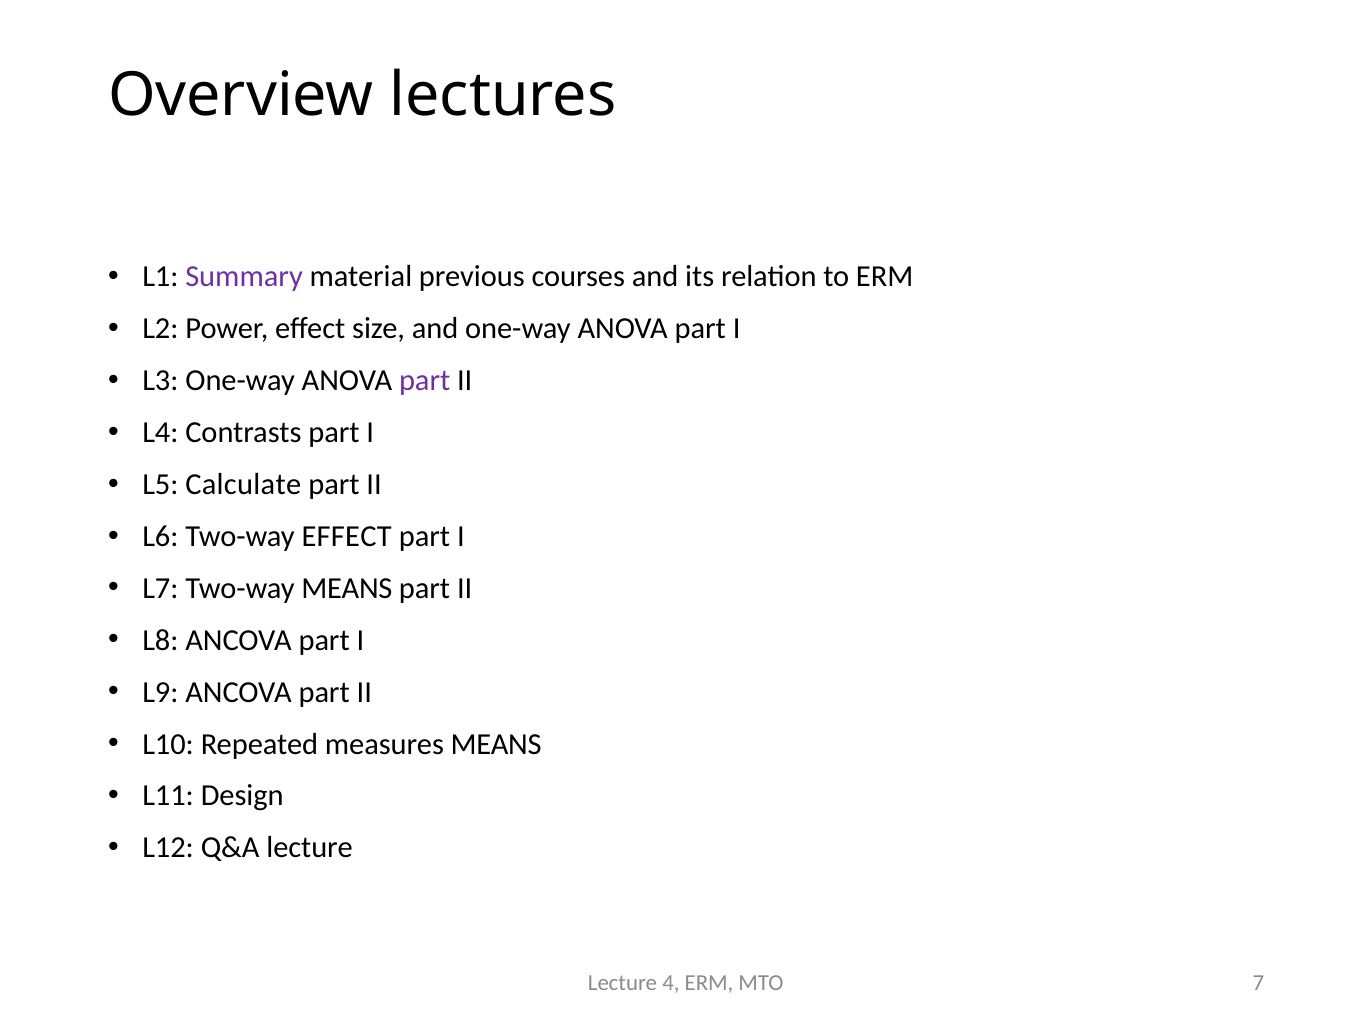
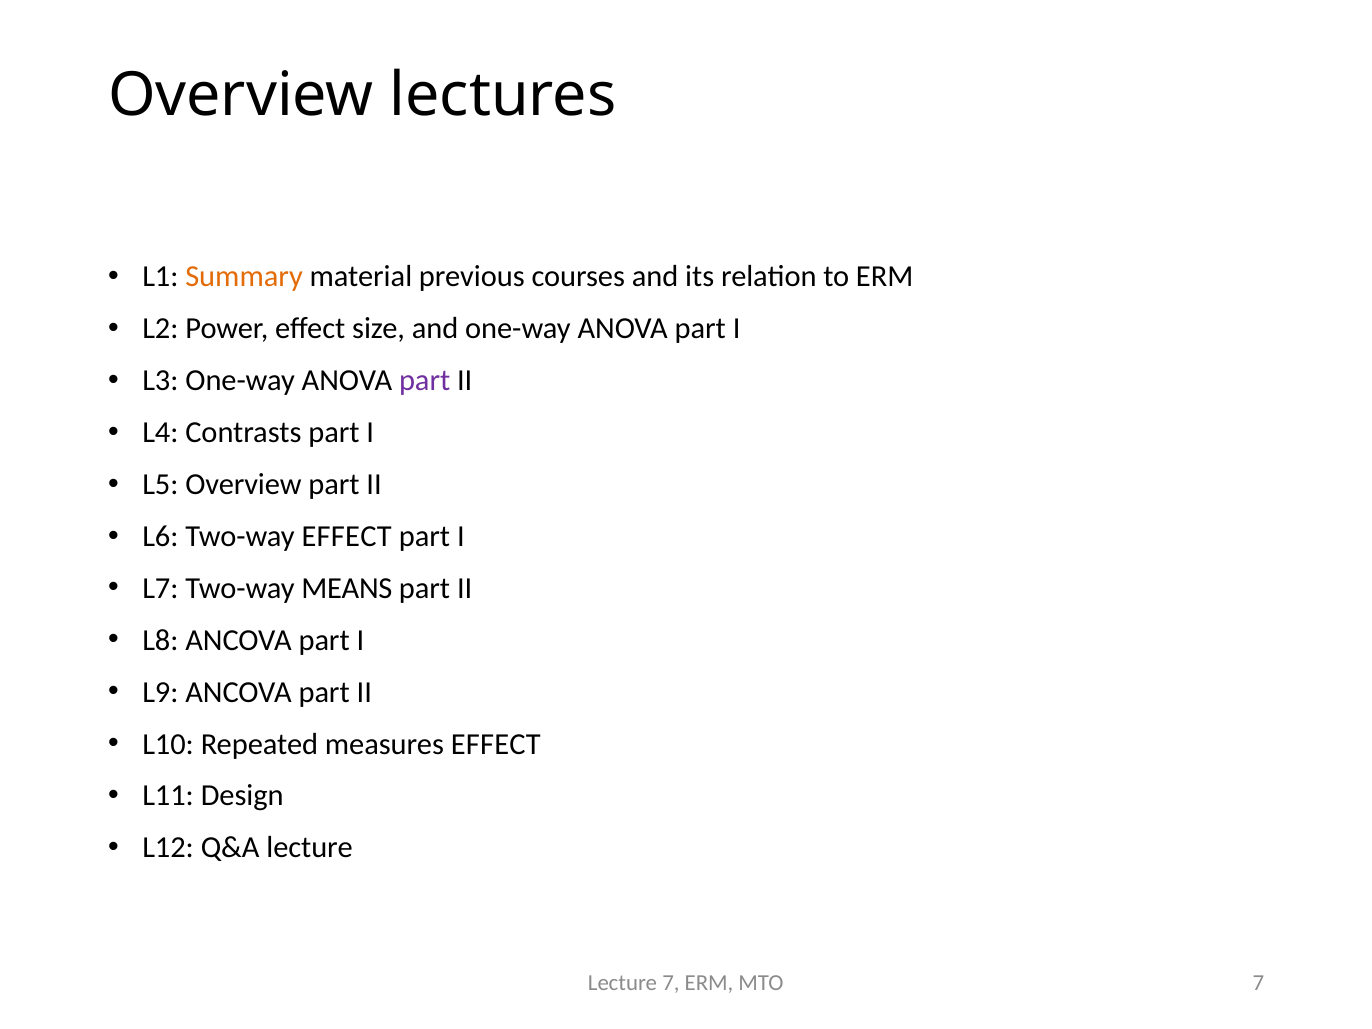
Summary colour: purple -> orange
L5 Calculate: Calculate -> Overview
measures MEANS: MEANS -> EFFECT
Lecture 4: 4 -> 7
